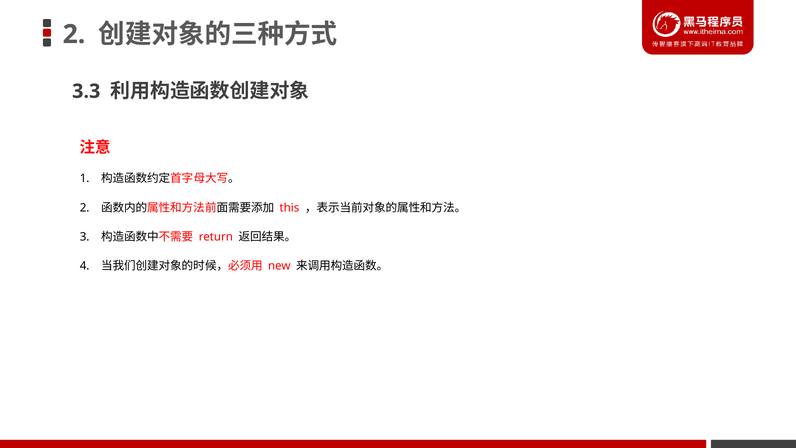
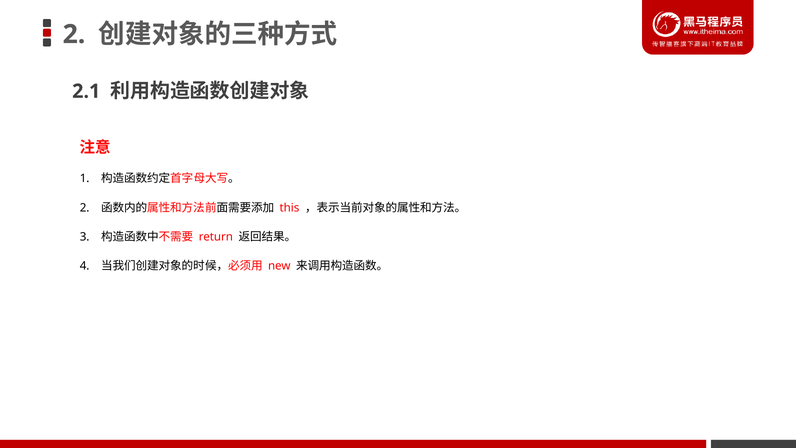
3.3: 3.3 -> 2.1
